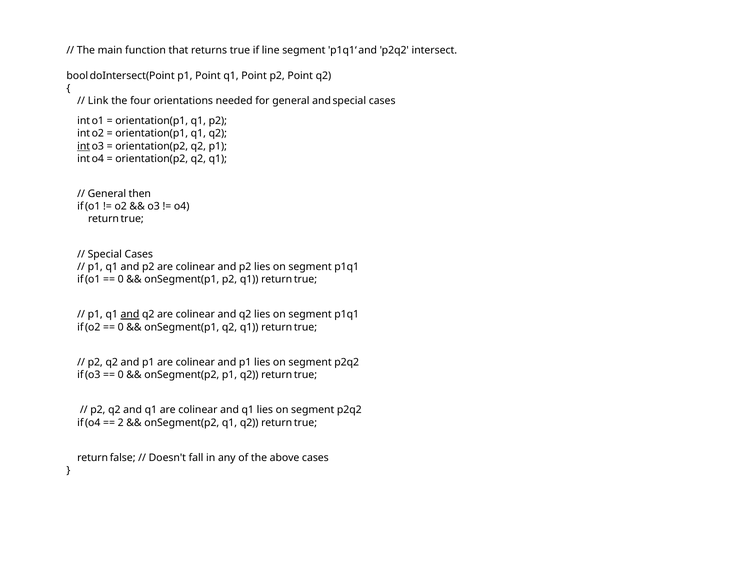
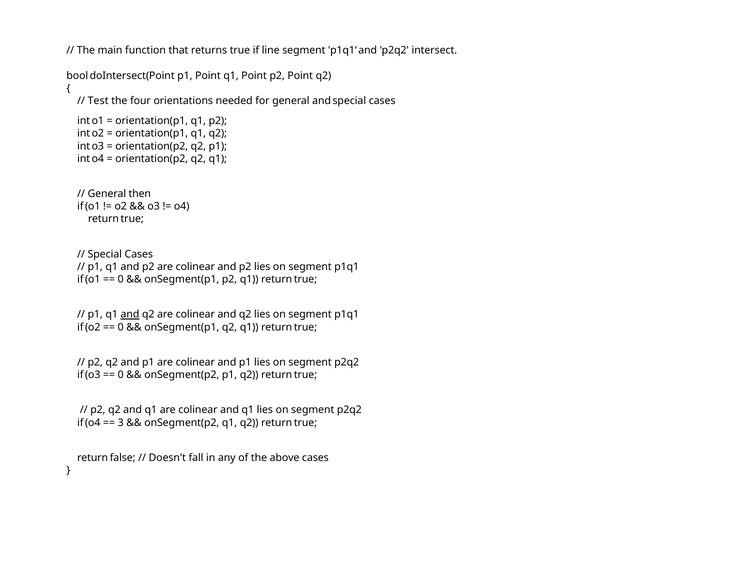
Link: Link -> Test
int at (84, 146) underline: present -> none
2: 2 -> 3
